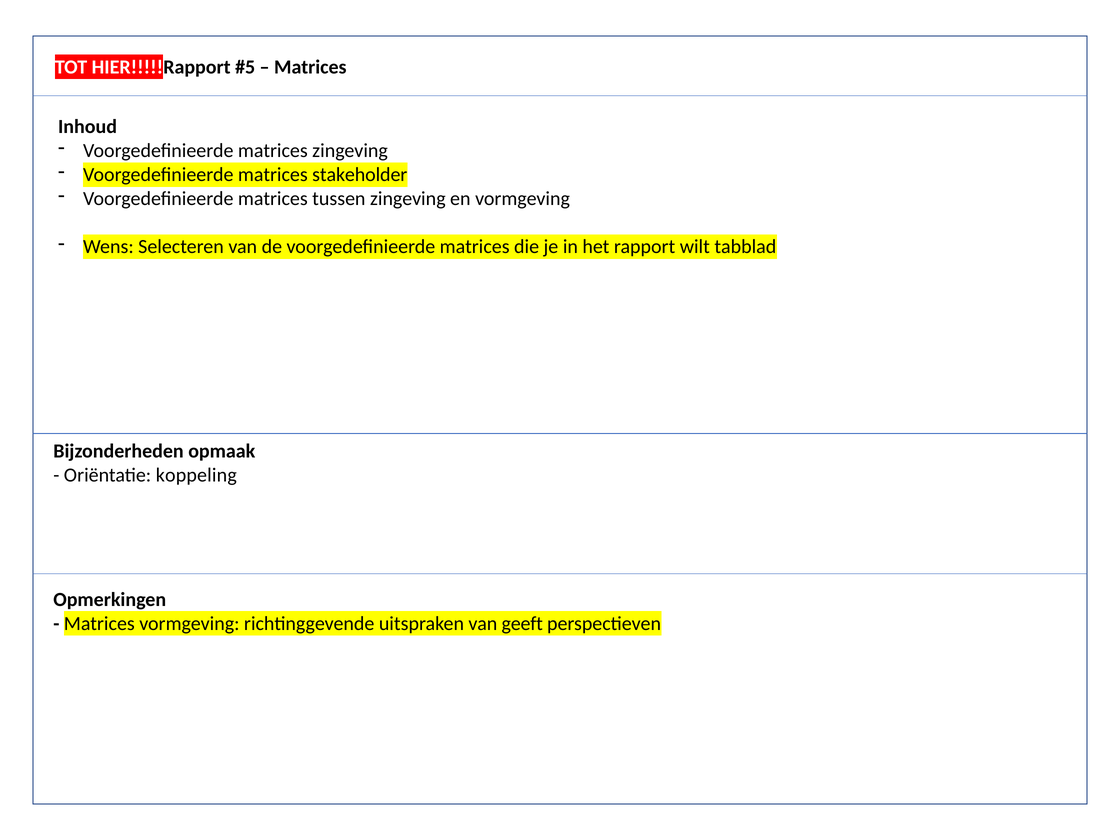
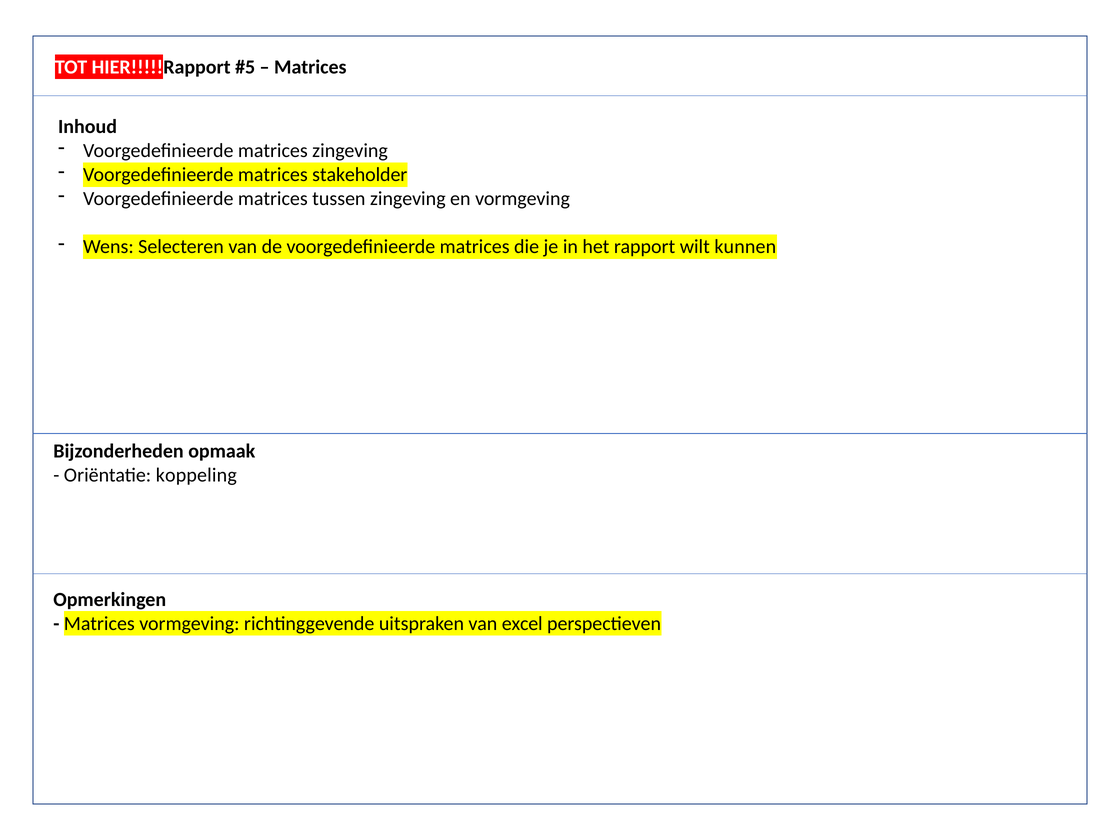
tabblad: tabblad -> kunnen
geeft: geeft -> excel
